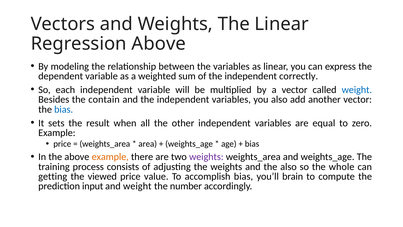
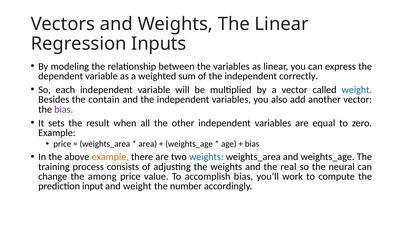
Regression Above: Above -> Inputs
bias at (64, 109) colour: blue -> purple
weights at (206, 157) colour: purple -> blue
the also: also -> real
whole: whole -> neural
getting: getting -> change
viewed: viewed -> among
brain: brain -> work
